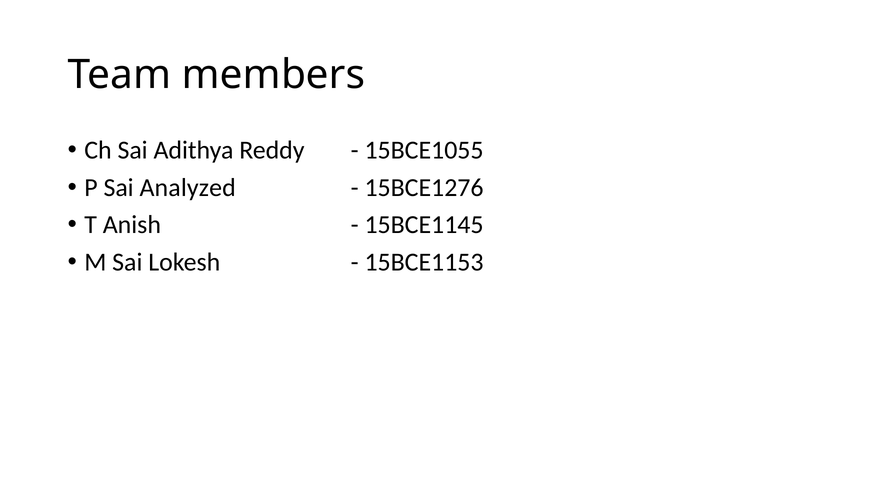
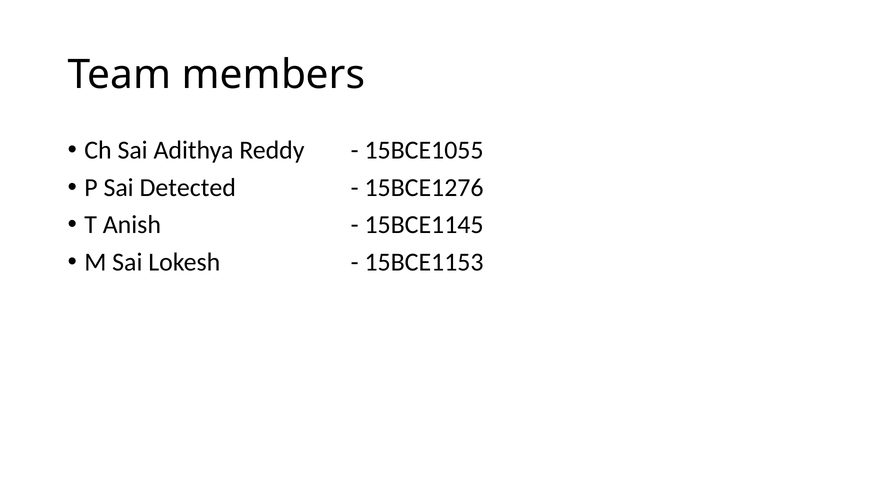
Analyzed: Analyzed -> Detected
